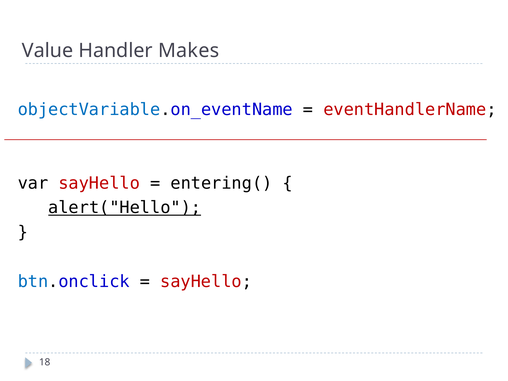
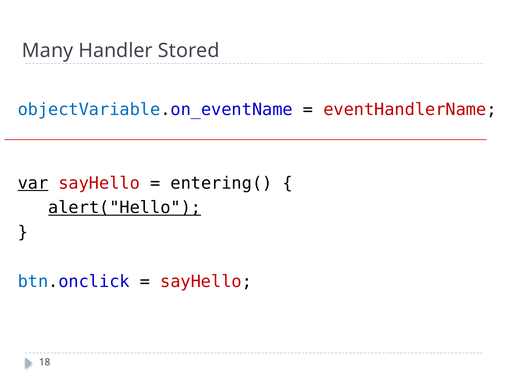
Value: Value -> Many
Makes: Makes -> Stored
var underline: none -> present
